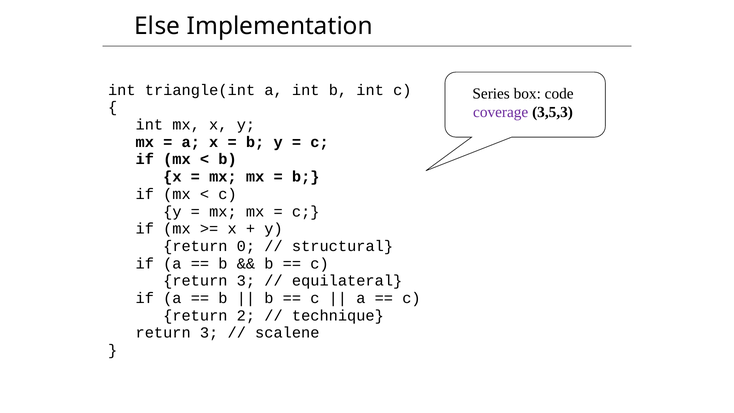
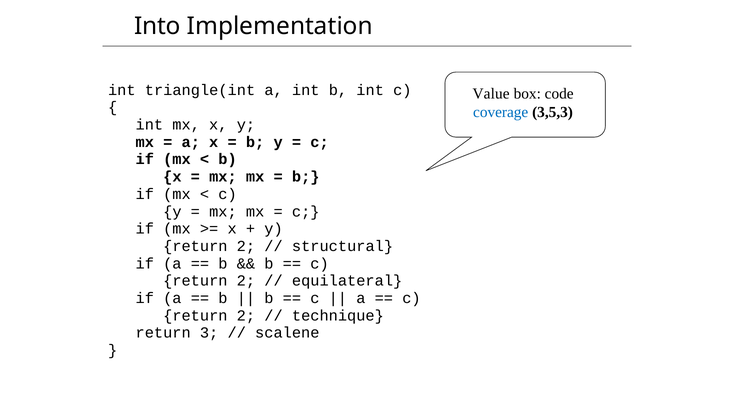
Else: Else -> Into
Series: Series -> Value
coverage colour: purple -> blue
0 at (246, 246): 0 -> 2
3 at (246, 281): 3 -> 2
